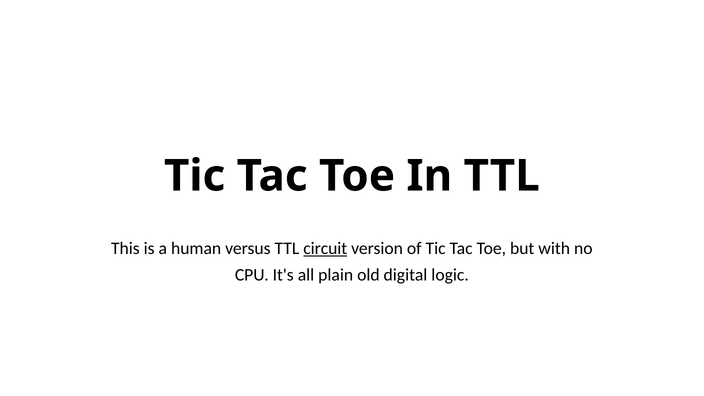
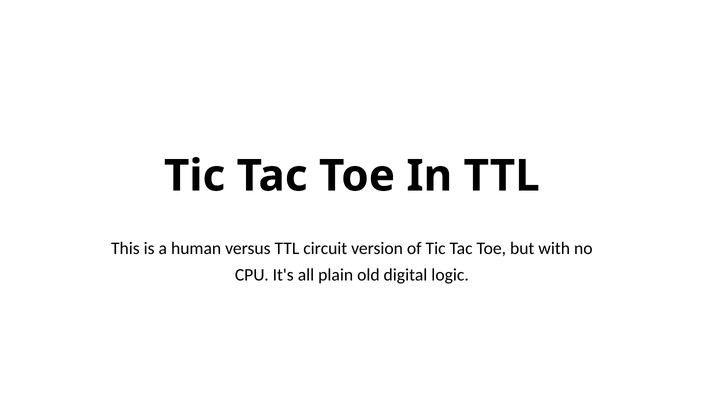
circuit underline: present -> none
